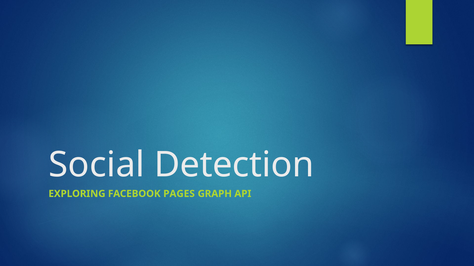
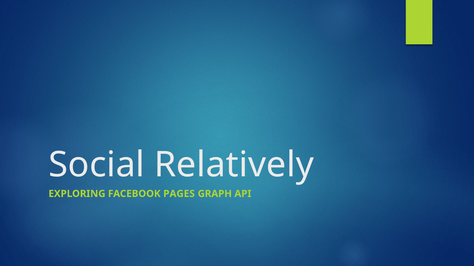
Detection: Detection -> Relatively
